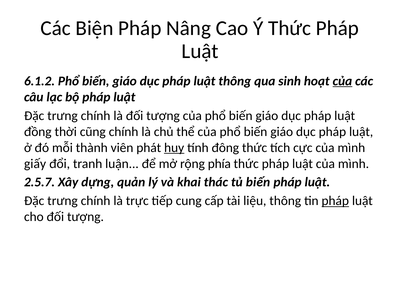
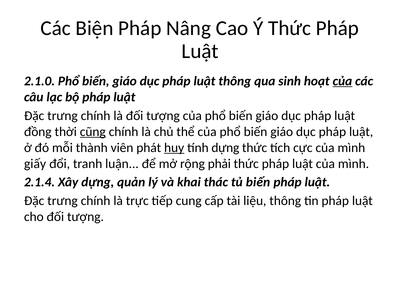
6.1.2: 6.1.2 -> 2.1.0
cũng underline: none -> present
tính đông: đông -> dựng
phía: phía -> phải
2.5.7: 2.5.7 -> 2.1.4
pháp at (335, 201) underline: present -> none
